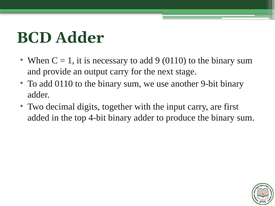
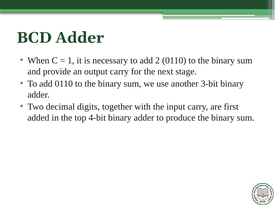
9: 9 -> 2
9-bit: 9-bit -> 3-bit
